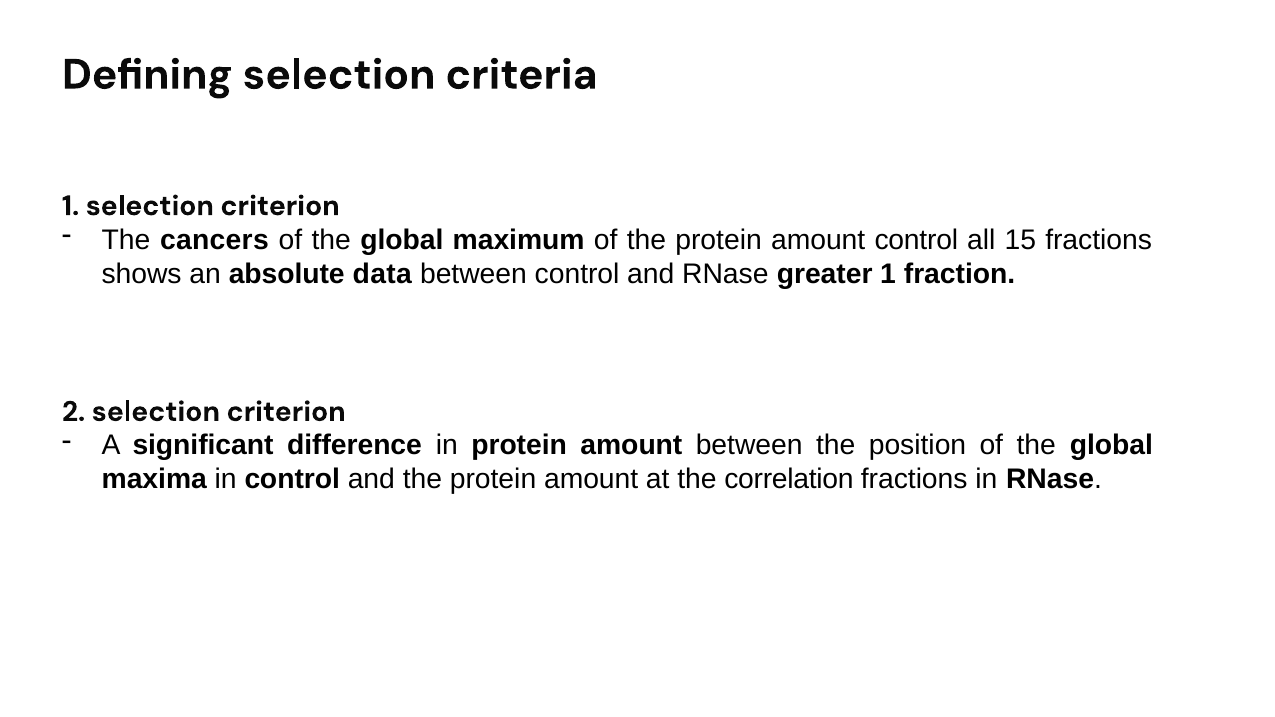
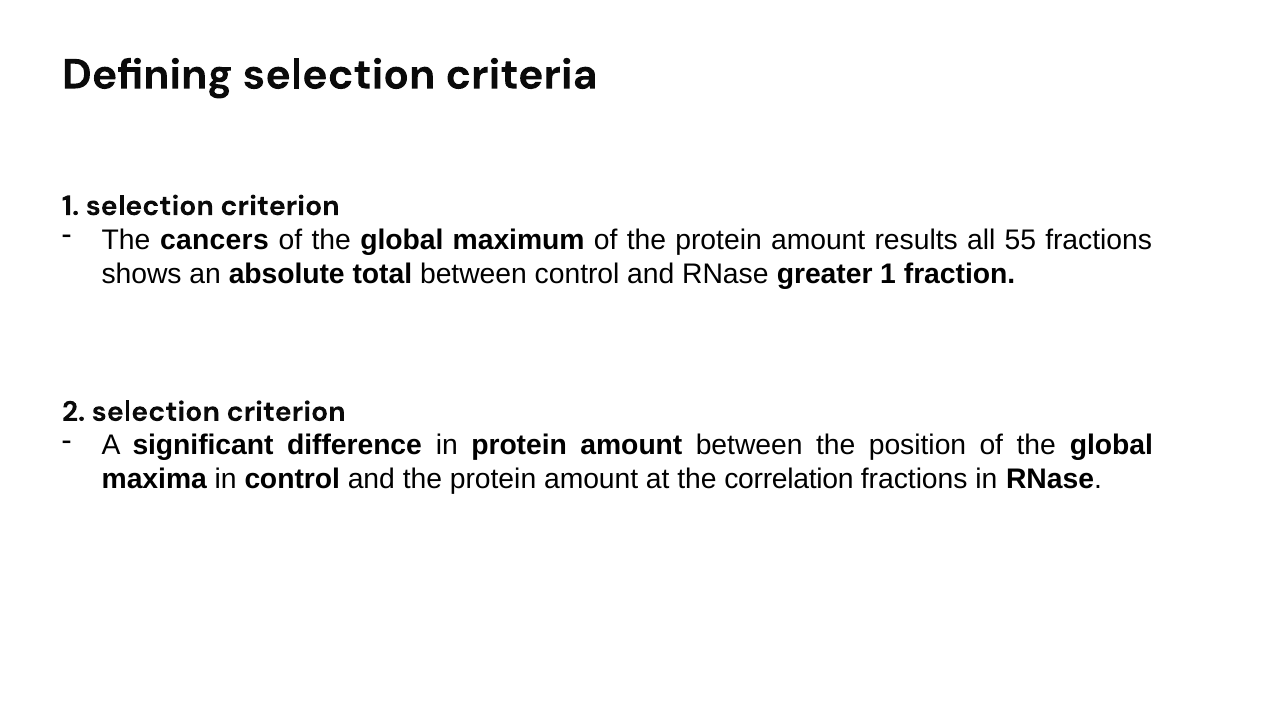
amount control: control -> results
15: 15 -> 55
data: data -> total
